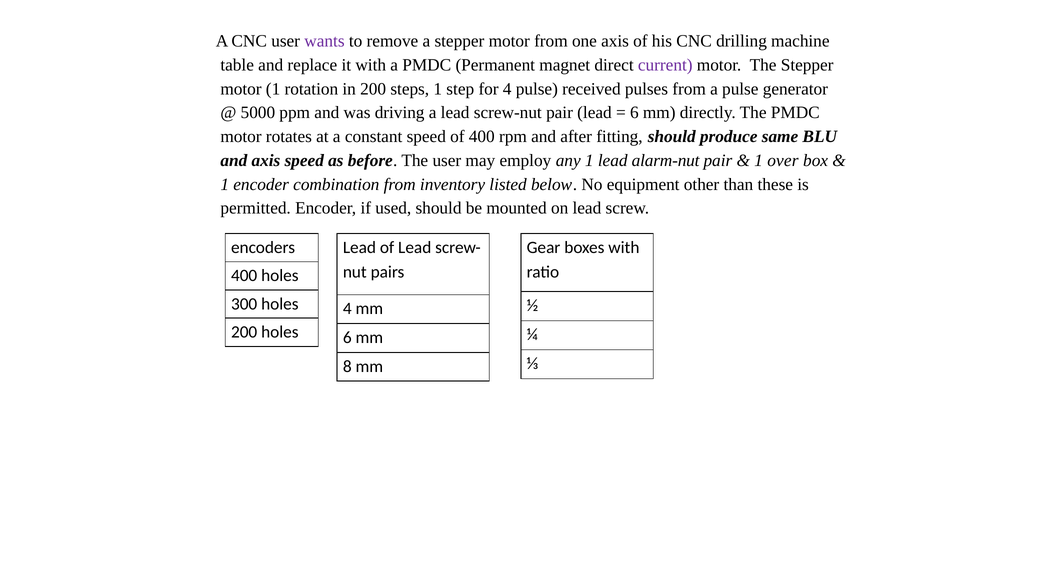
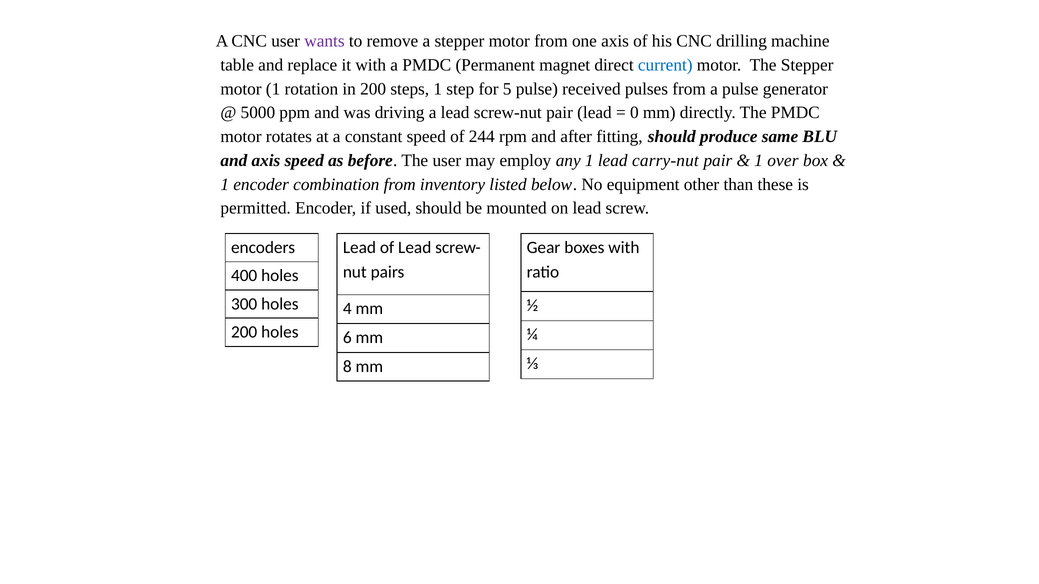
current colour: purple -> blue
for 4: 4 -> 5
6 at (634, 113): 6 -> 0
of 400: 400 -> 244
alarm-nut: alarm-nut -> carry-nut
